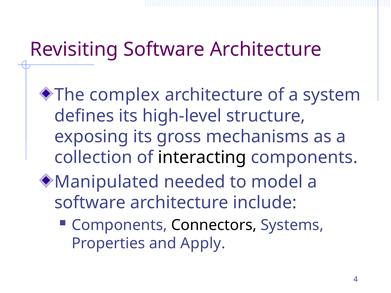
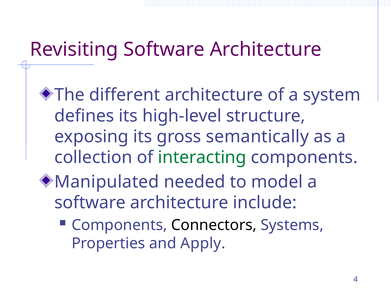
complex: complex -> different
mechanisms: mechanisms -> semantically
interacting colour: black -> green
